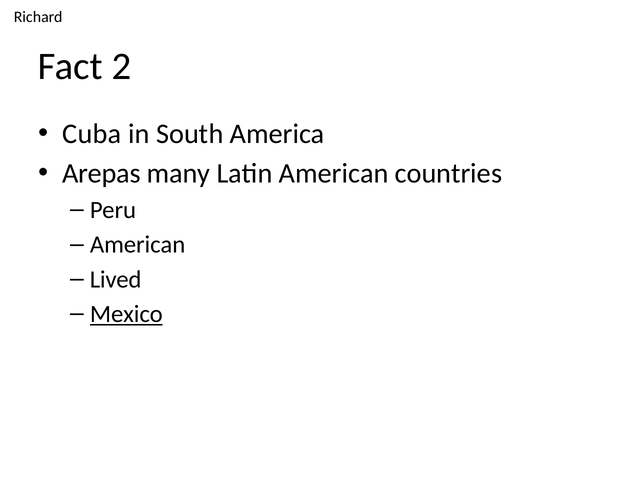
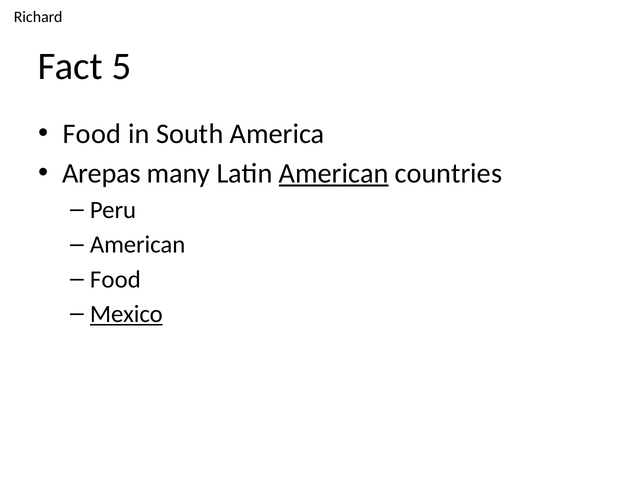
2: 2 -> 5
Cuba at (92, 134): Cuba -> Food
American at (334, 173) underline: none -> present
Lived at (116, 279): Lived -> Food
